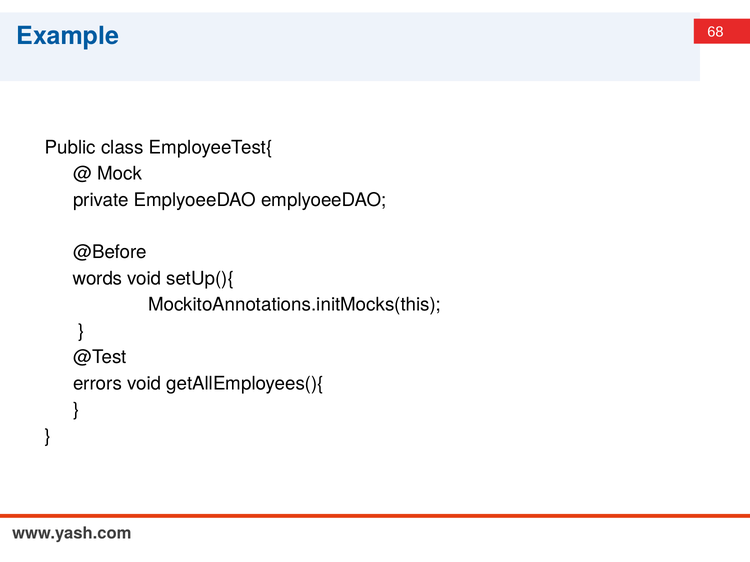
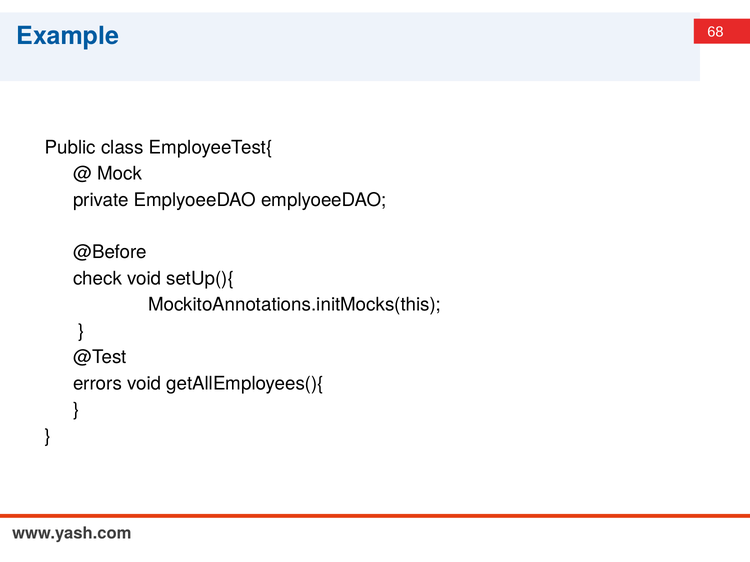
words: words -> check
